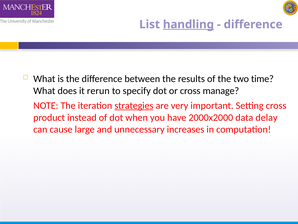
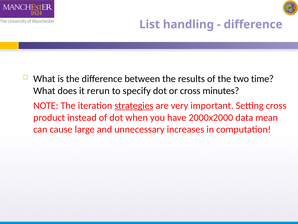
handling underline: present -> none
manage: manage -> minutes
delay: delay -> mean
